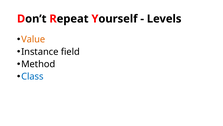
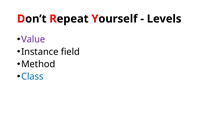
Value colour: orange -> purple
